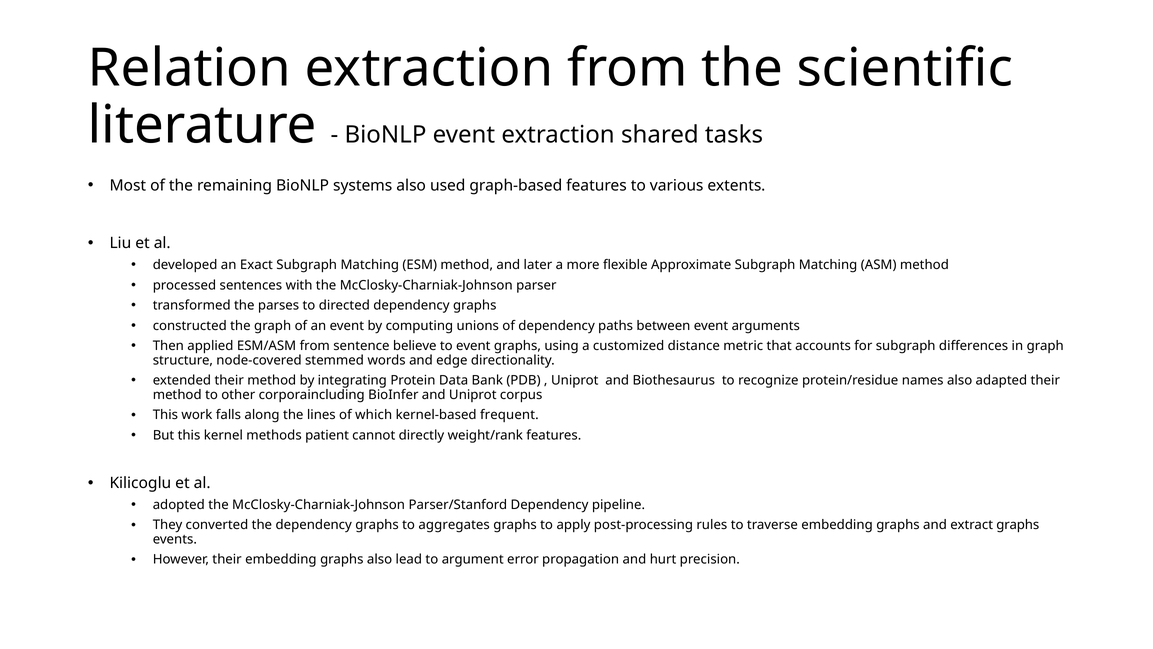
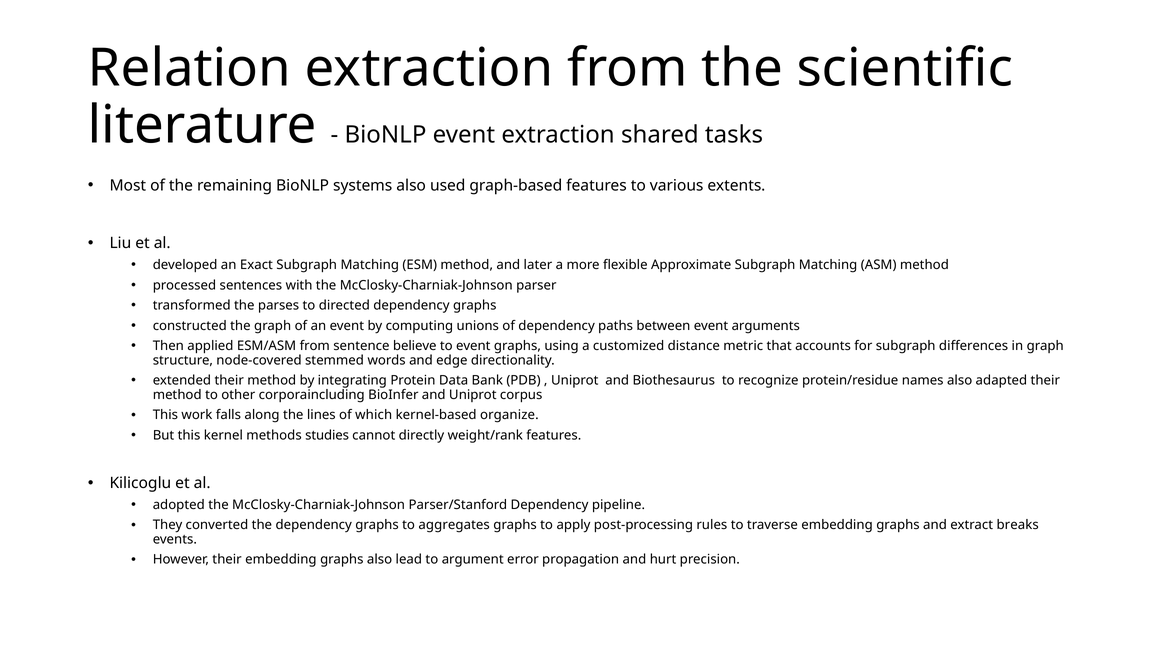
frequent: frequent -> organize
patient: patient -> studies
extract graphs: graphs -> breaks
